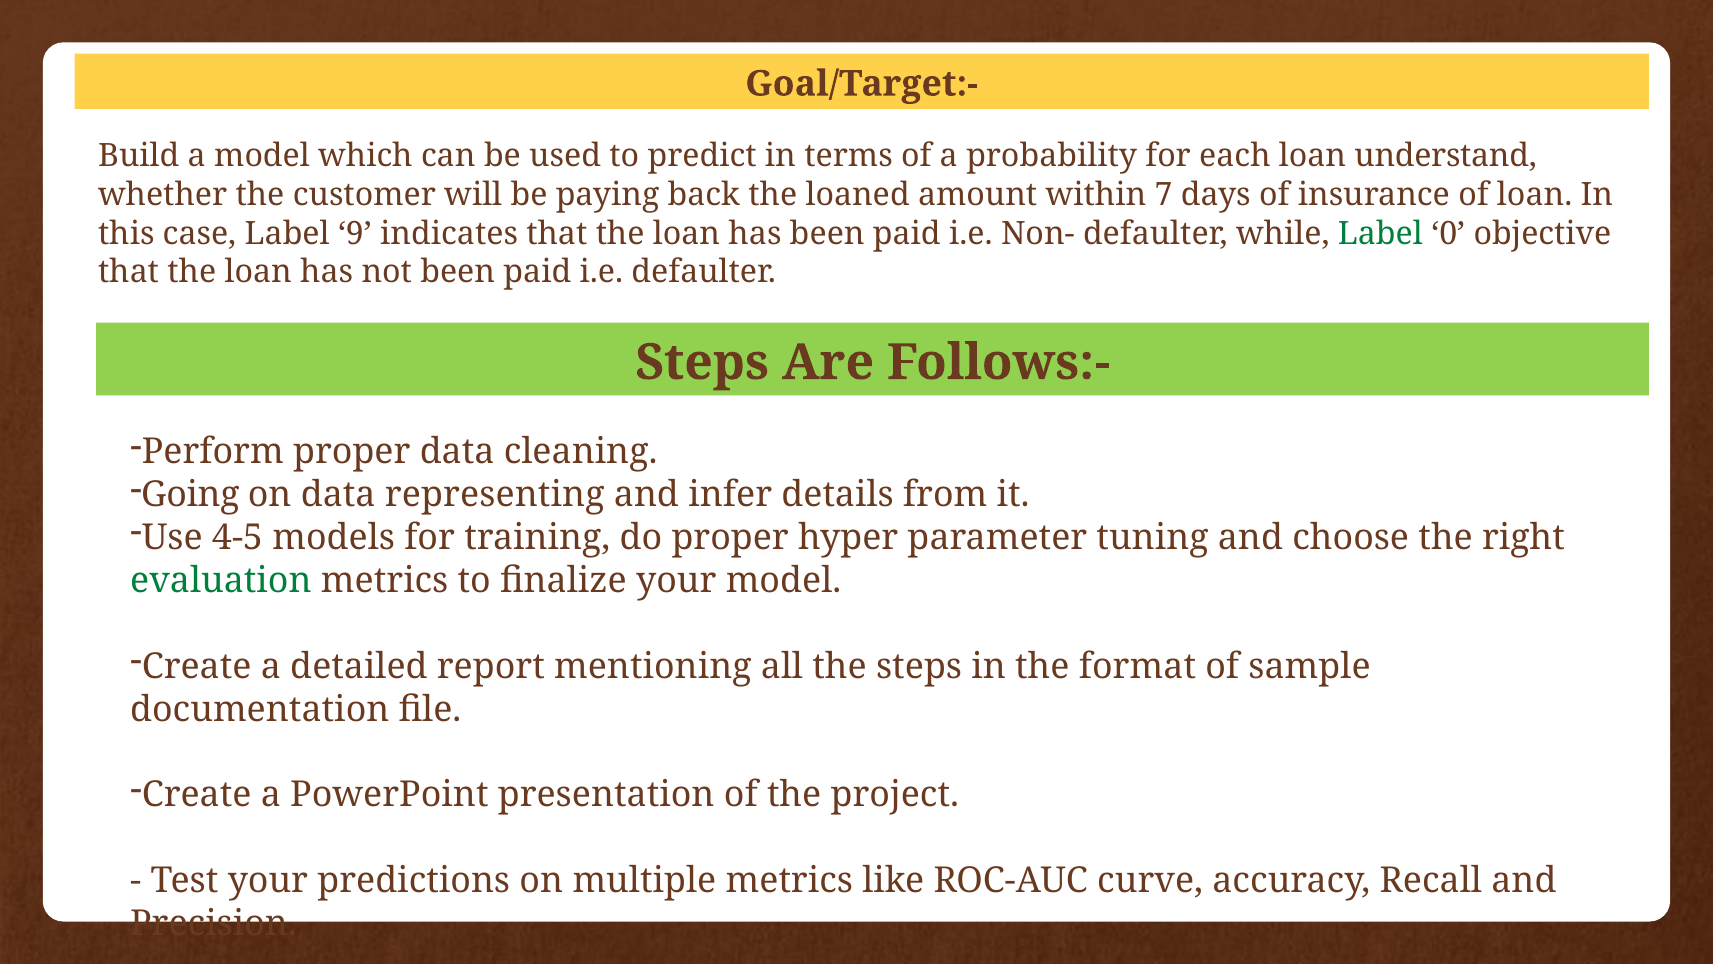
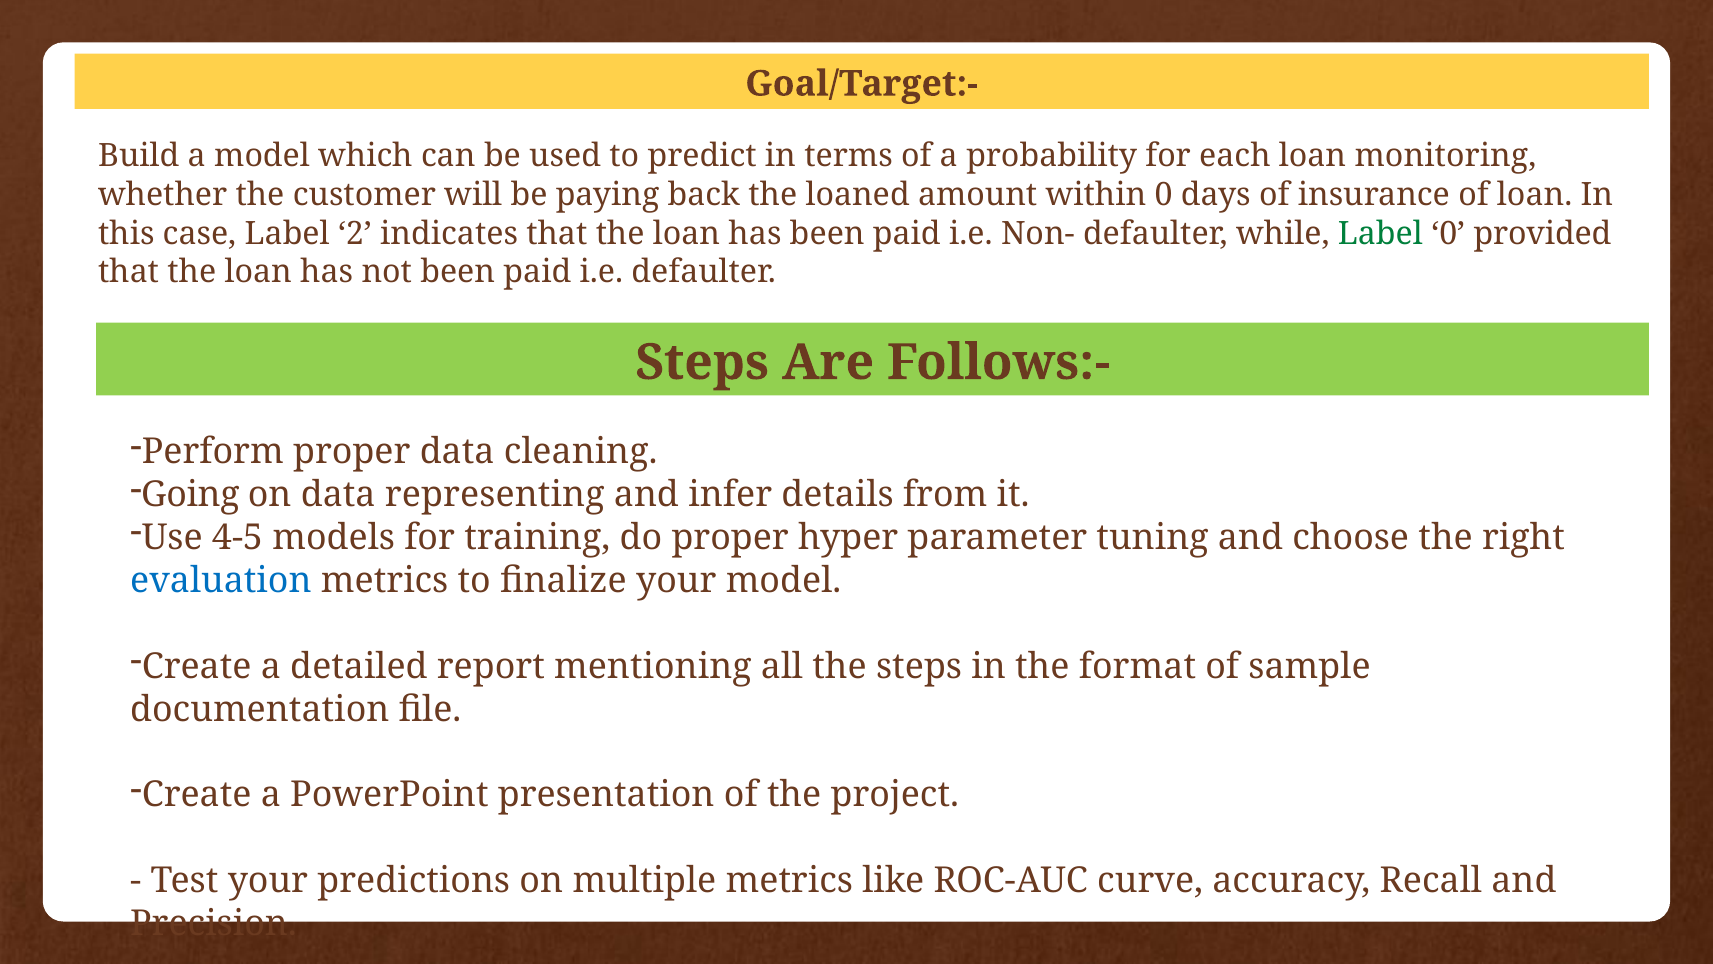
understand: understand -> monitoring
within 7: 7 -> 0
9: 9 -> 2
objective: objective -> provided
evaluation colour: green -> blue
